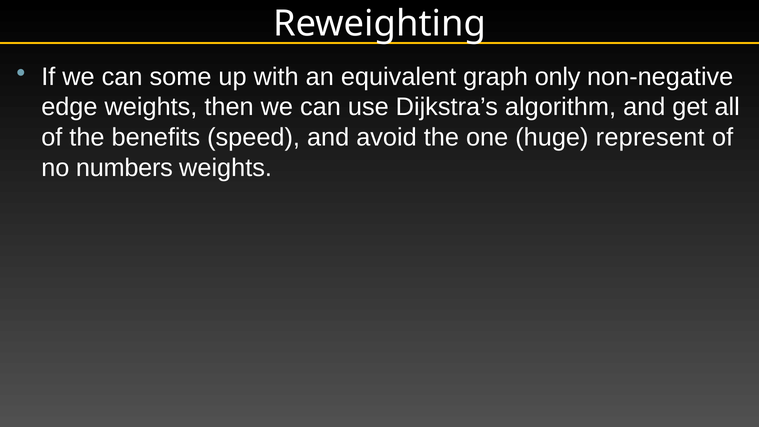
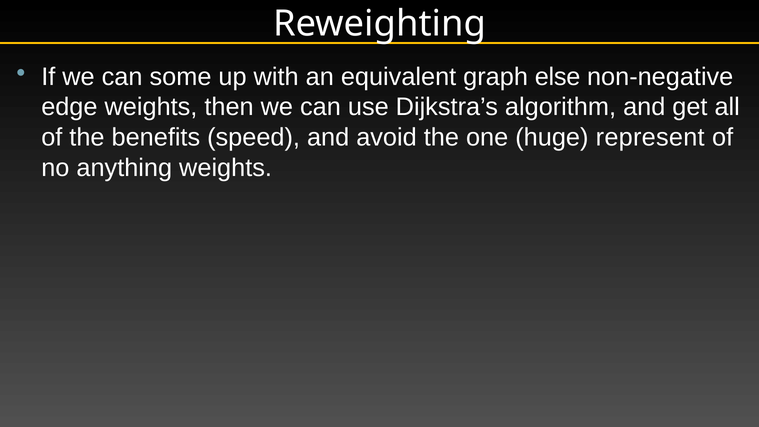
only: only -> else
numbers: numbers -> anything
